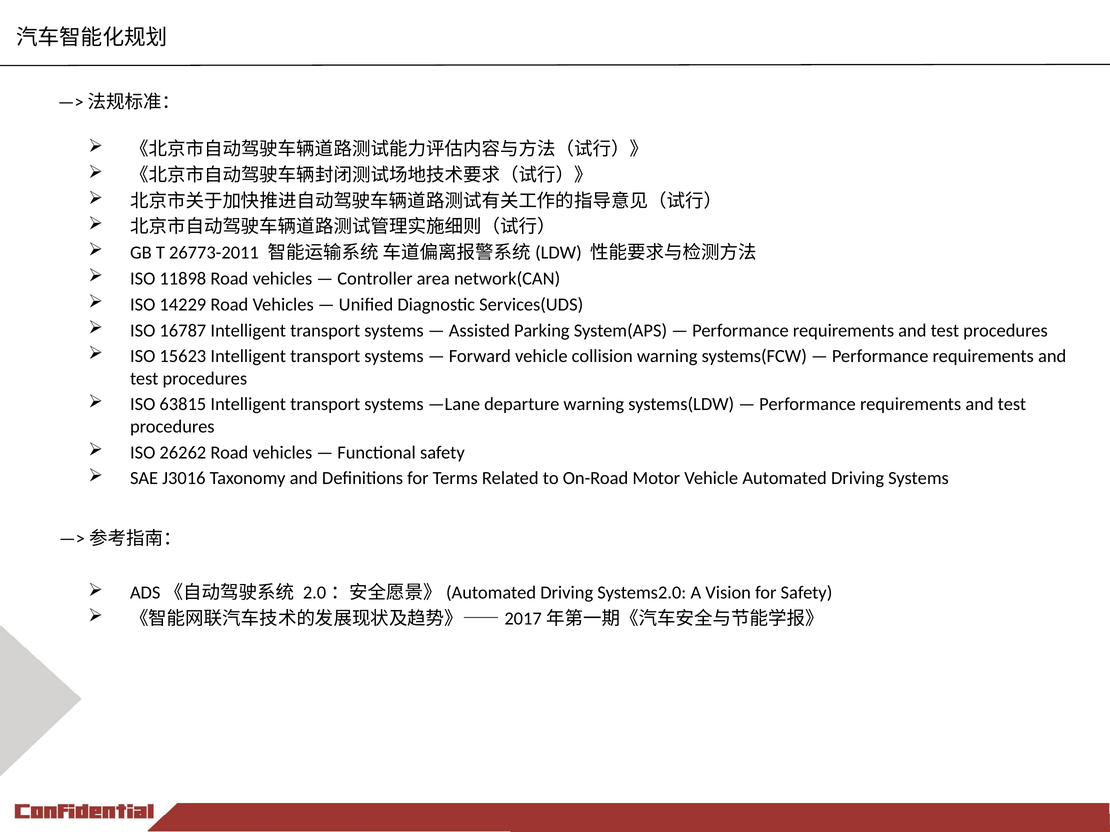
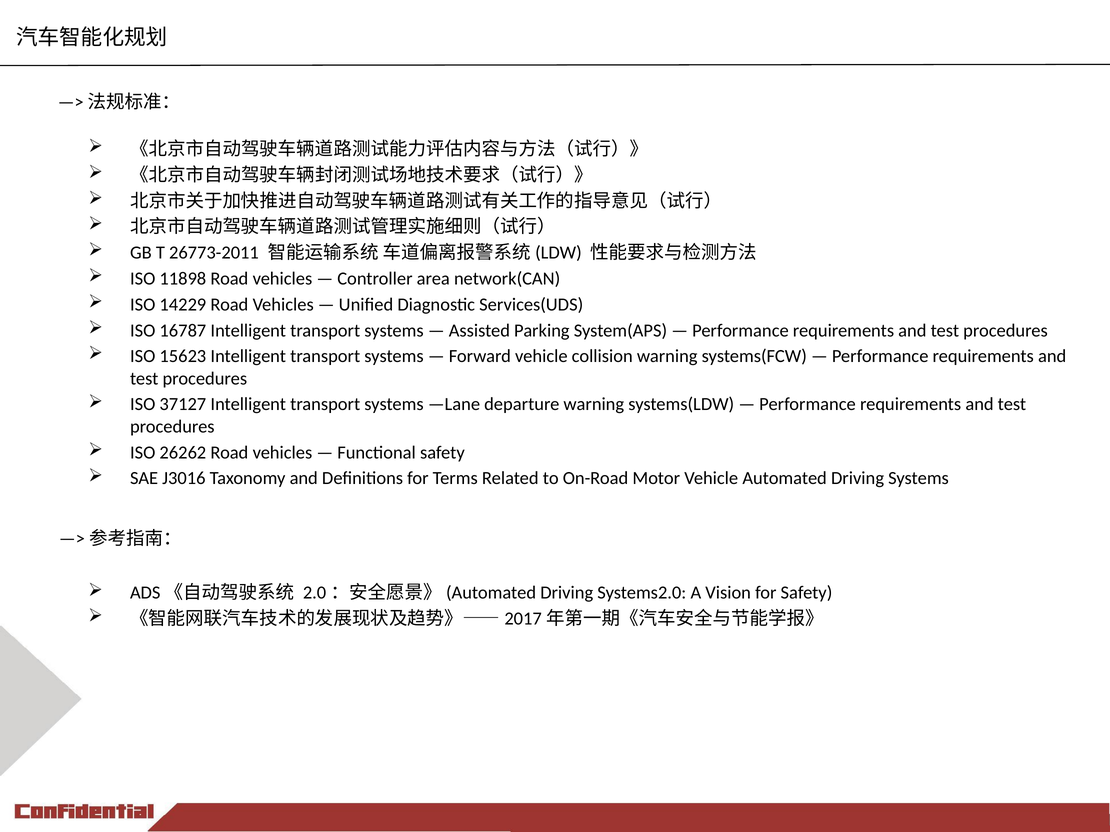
63815: 63815 -> 37127
